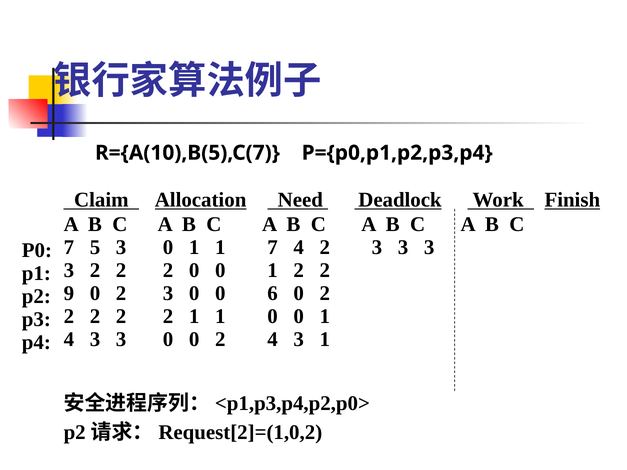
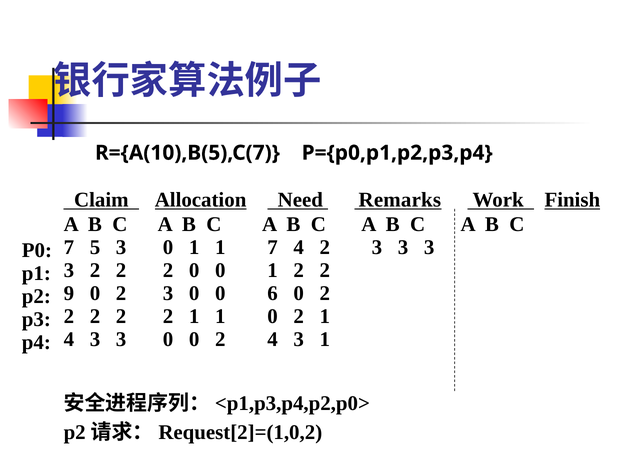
Deadlock: Deadlock -> Remarks
1 0 0: 0 -> 2
